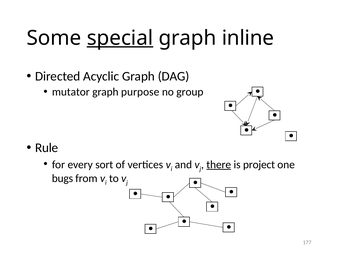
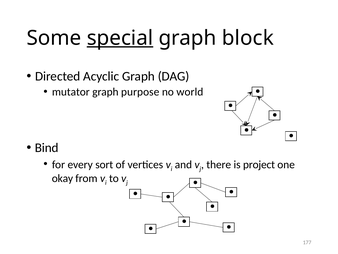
inline: inline -> block
group: group -> world
Rule: Rule -> Bind
there underline: present -> none
bugs: bugs -> okay
